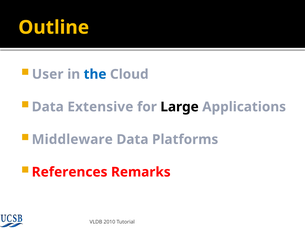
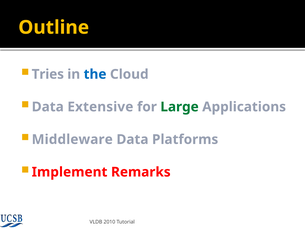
User: User -> Tries
Large colour: black -> green
References: References -> Implement
